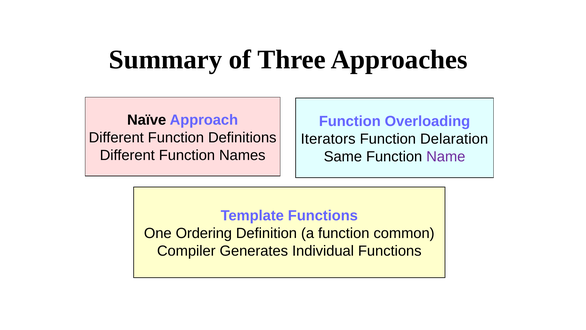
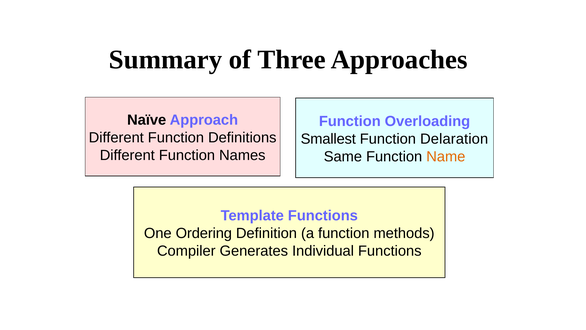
Iterators: Iterators -> Smallest
Name colour: purple -> orange
common: common -> methods
